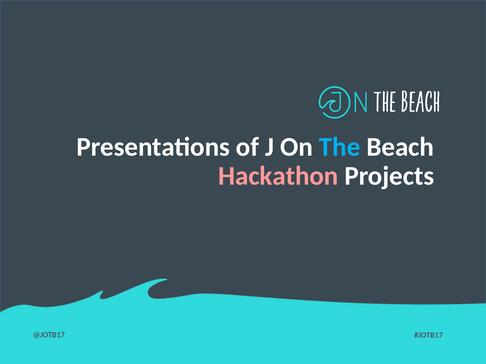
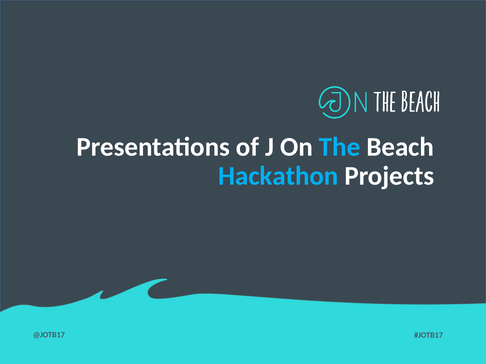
Hackathon colour: pink -> light blue
